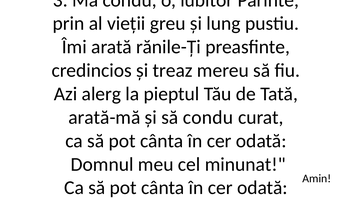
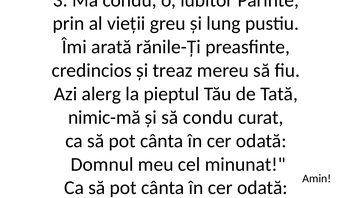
arată-mă: arată-mă -> nimic-mă
